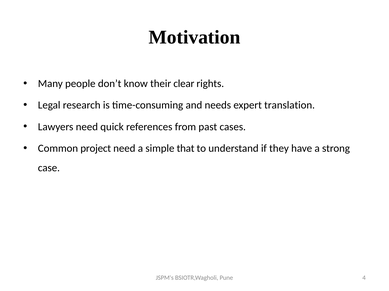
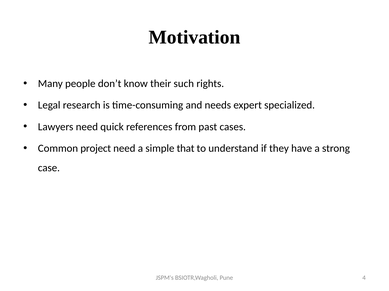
clear: clear -> such
translation: translation -> specialized
